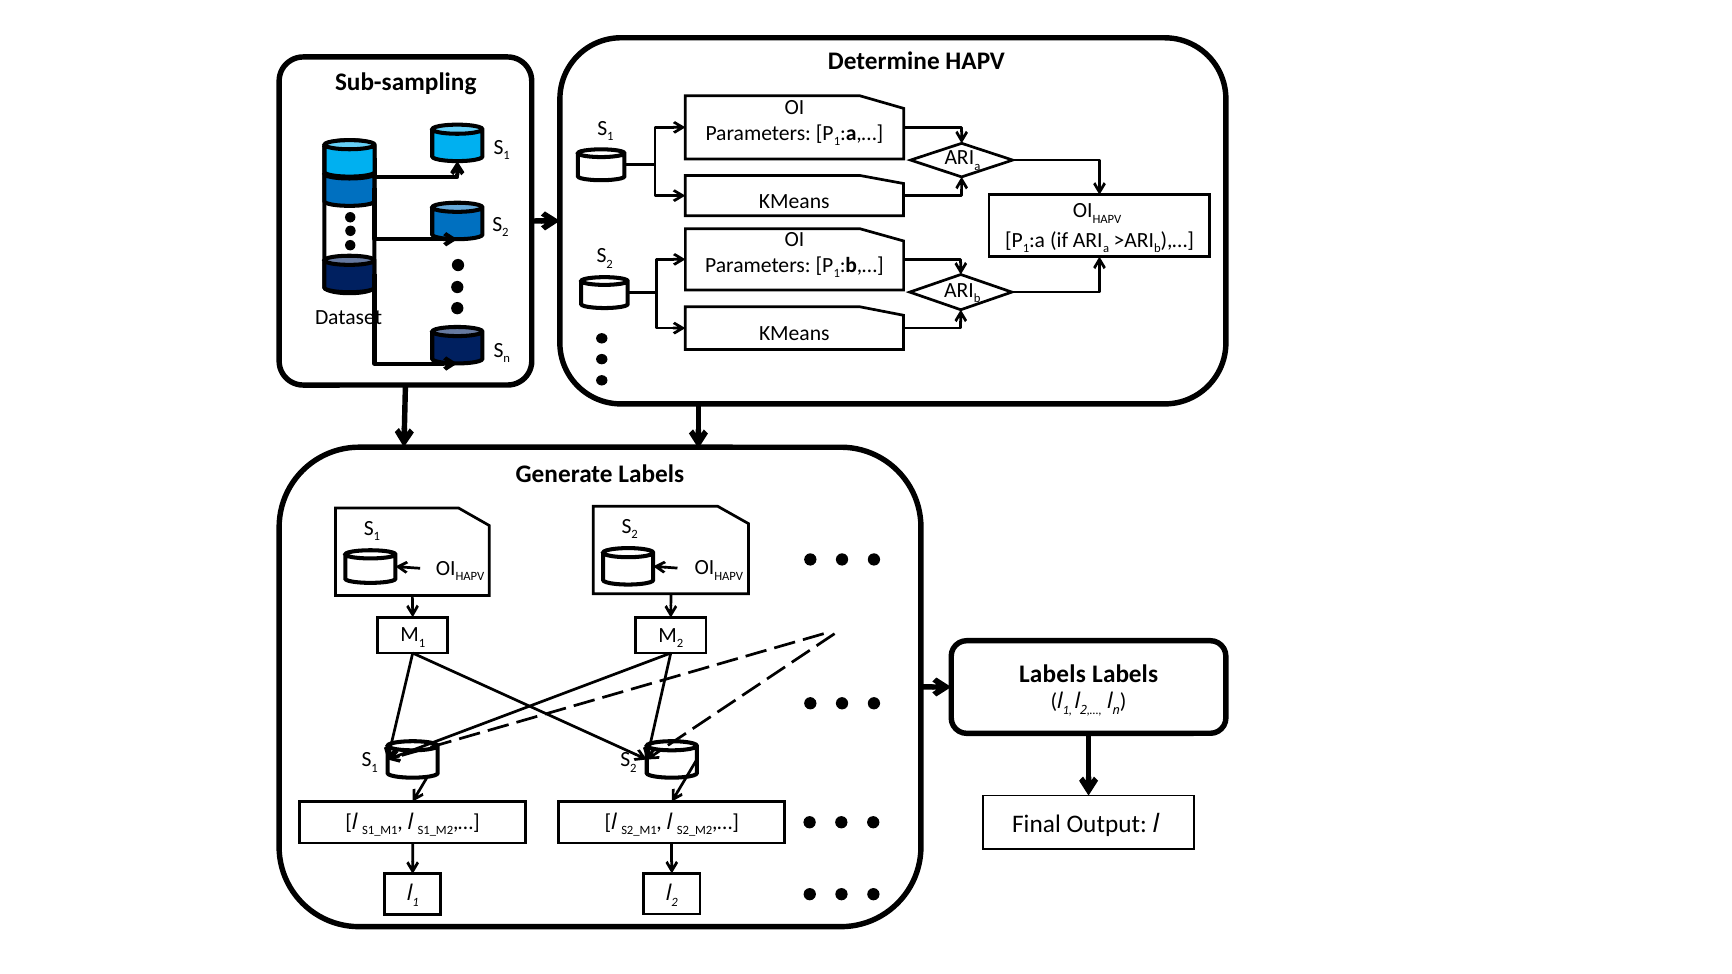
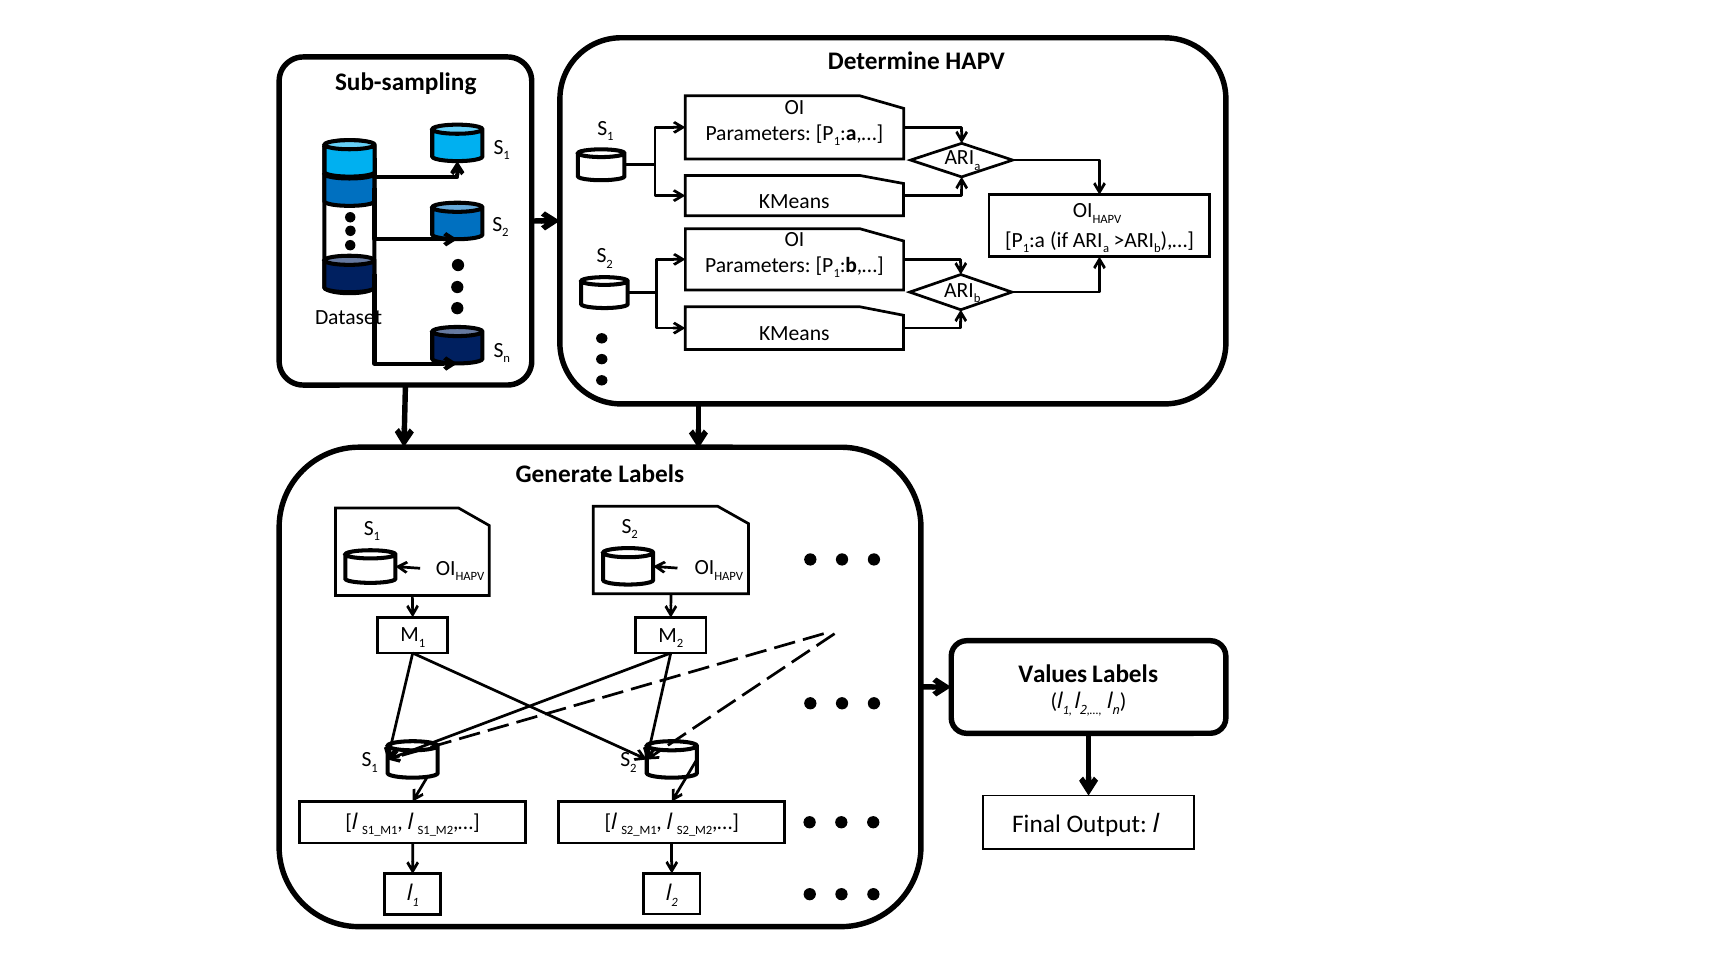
Labels at (1053, 674): Labels -> Values
